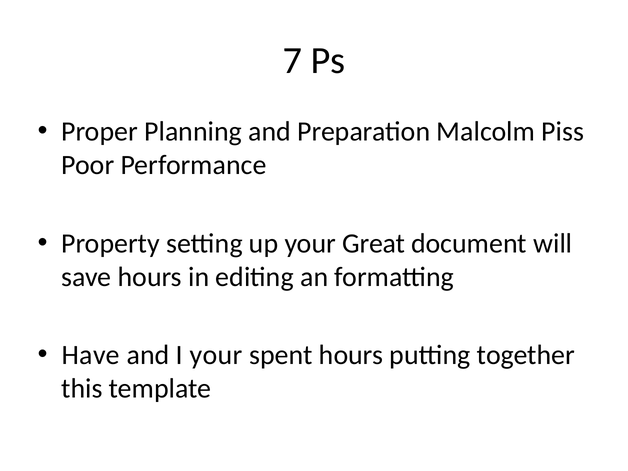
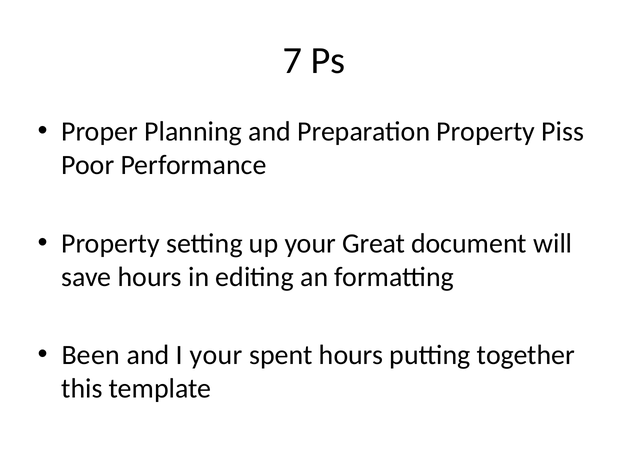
Preparation Malcolm: Malcolm -> Property
Have: Have -> Been
